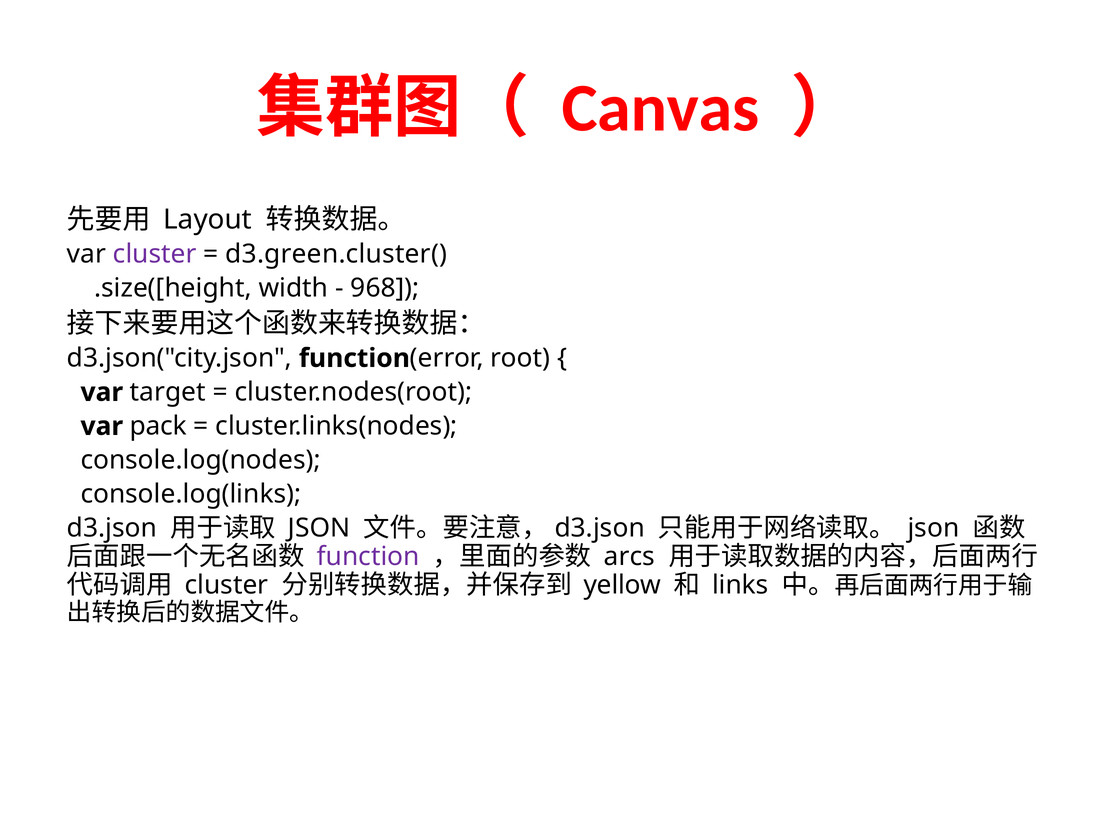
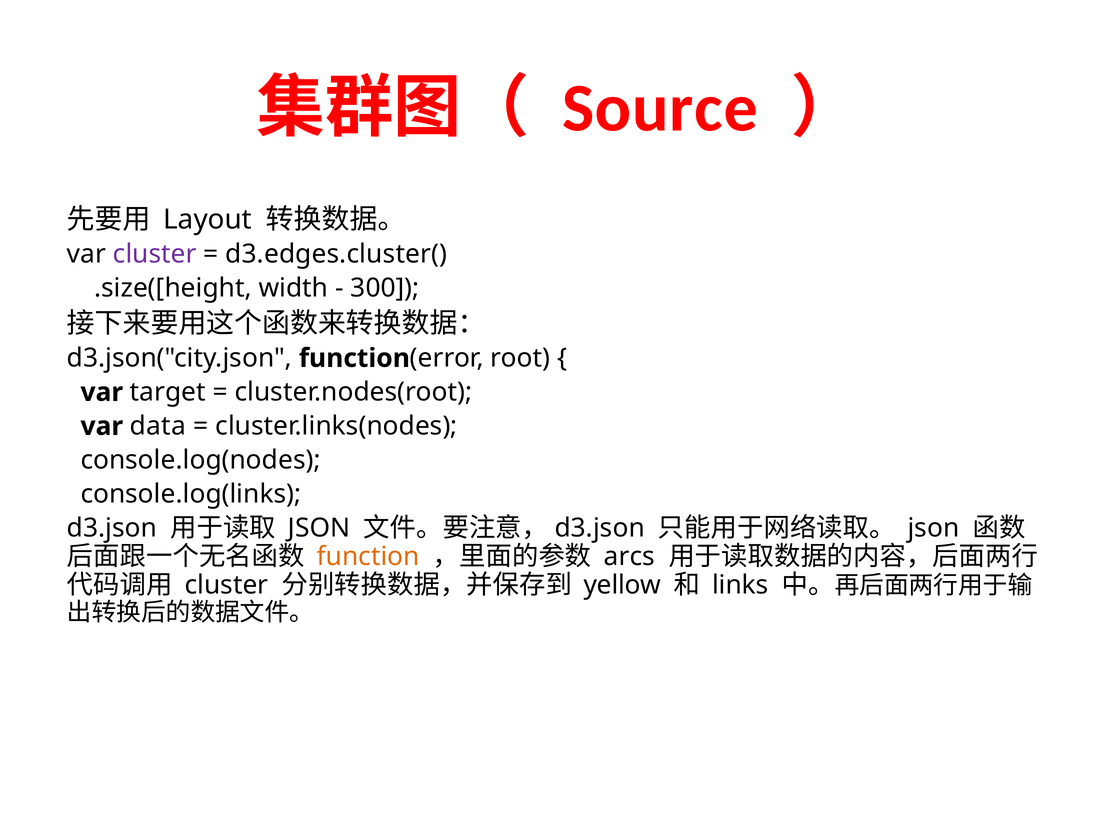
Canvas: Canvas -> Source
d3.green.cluster(: d3.green.cluster( -> d3.edges.cluster(
968: 968 -> 300
pack: pack -> data
function colour: purple -> orange
